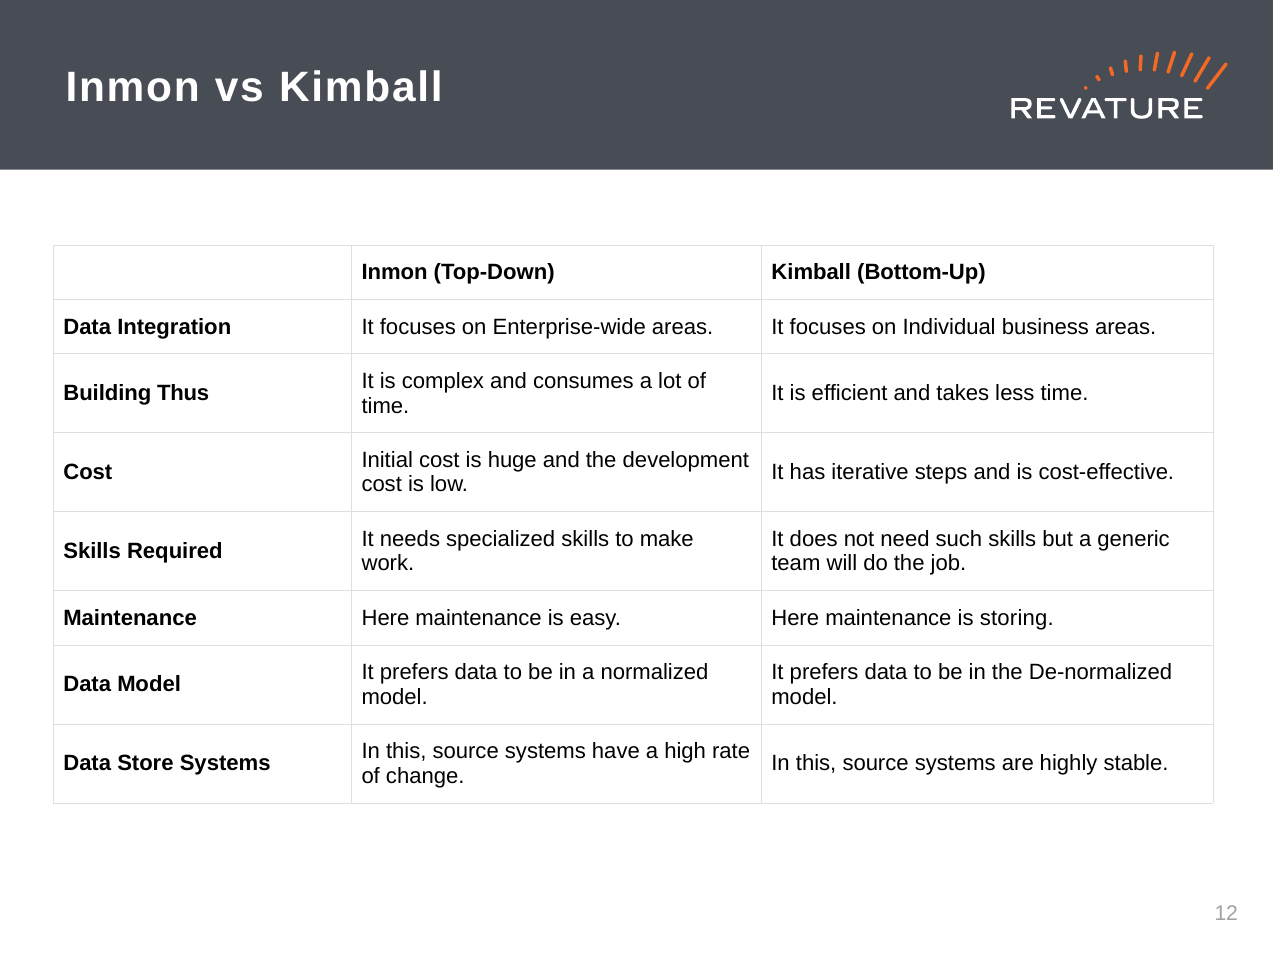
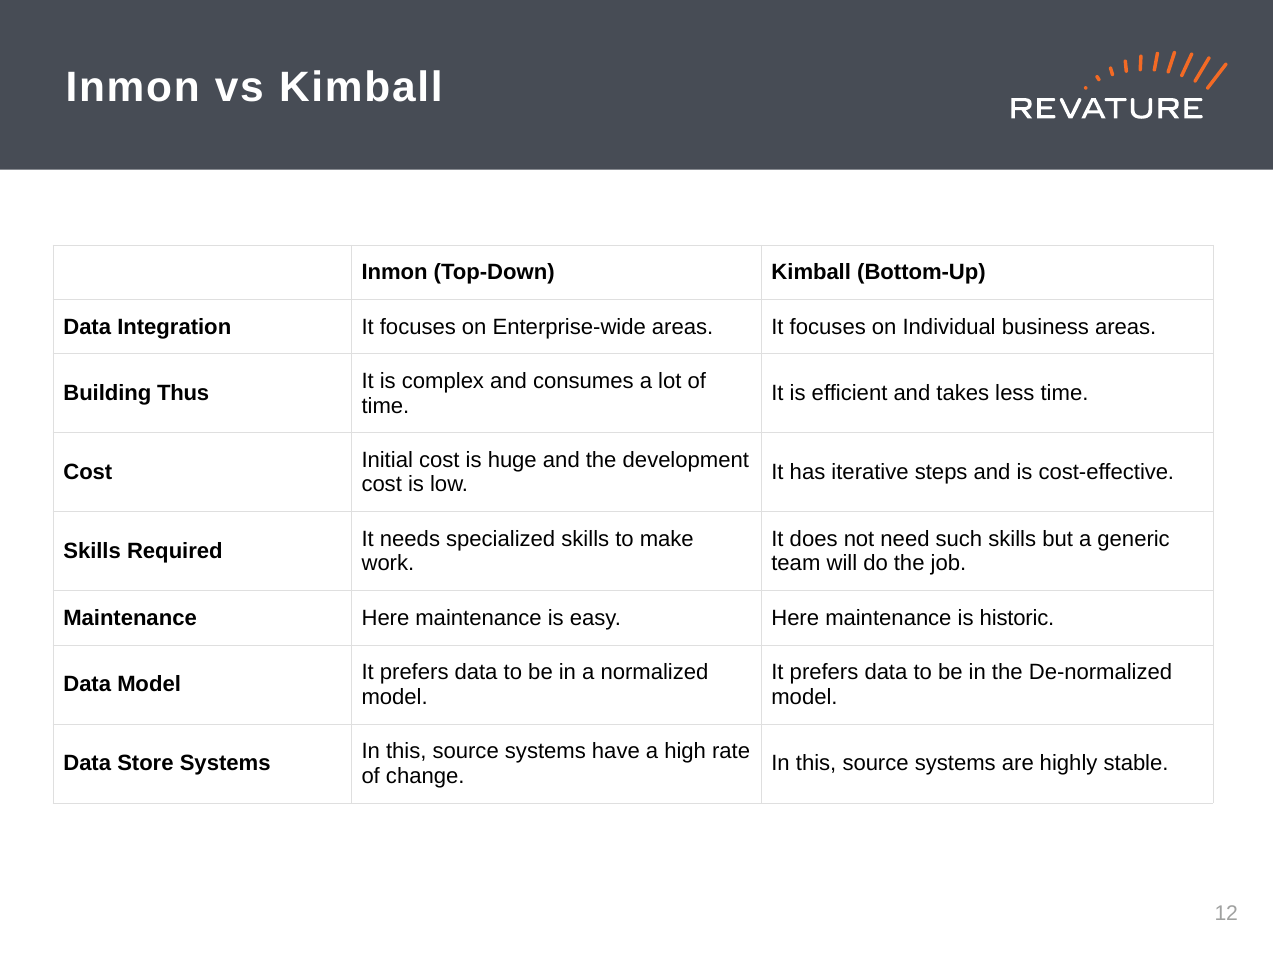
storing: storing -> historic
